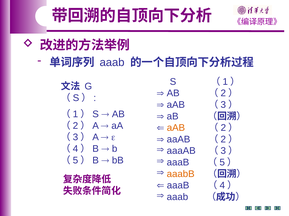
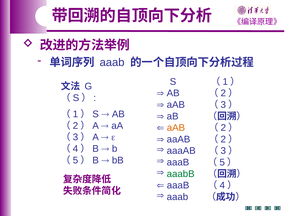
aaabB colour: orange -> green
